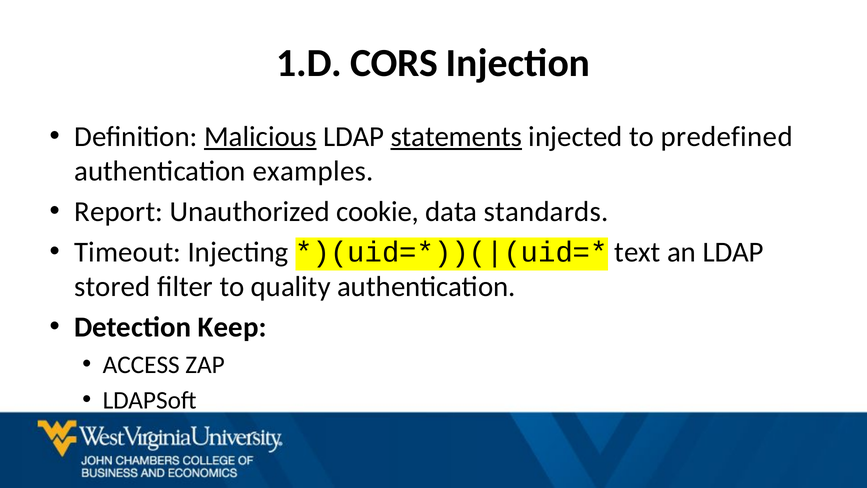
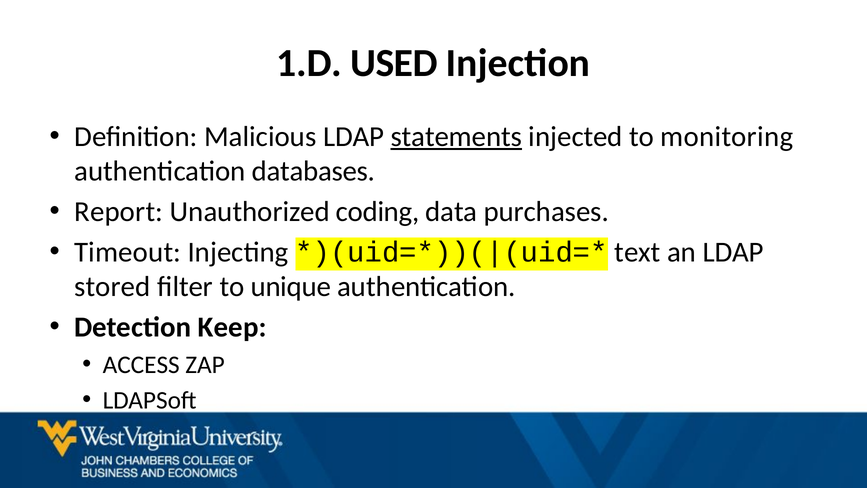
CORS: CORS -> USED
Malicious underline: present -> none
predefined: predefined -> monitoring
examples: examples -> databases
cookie: cookie -> coding
standards: standards -> purchases
quality: quality -> unique
